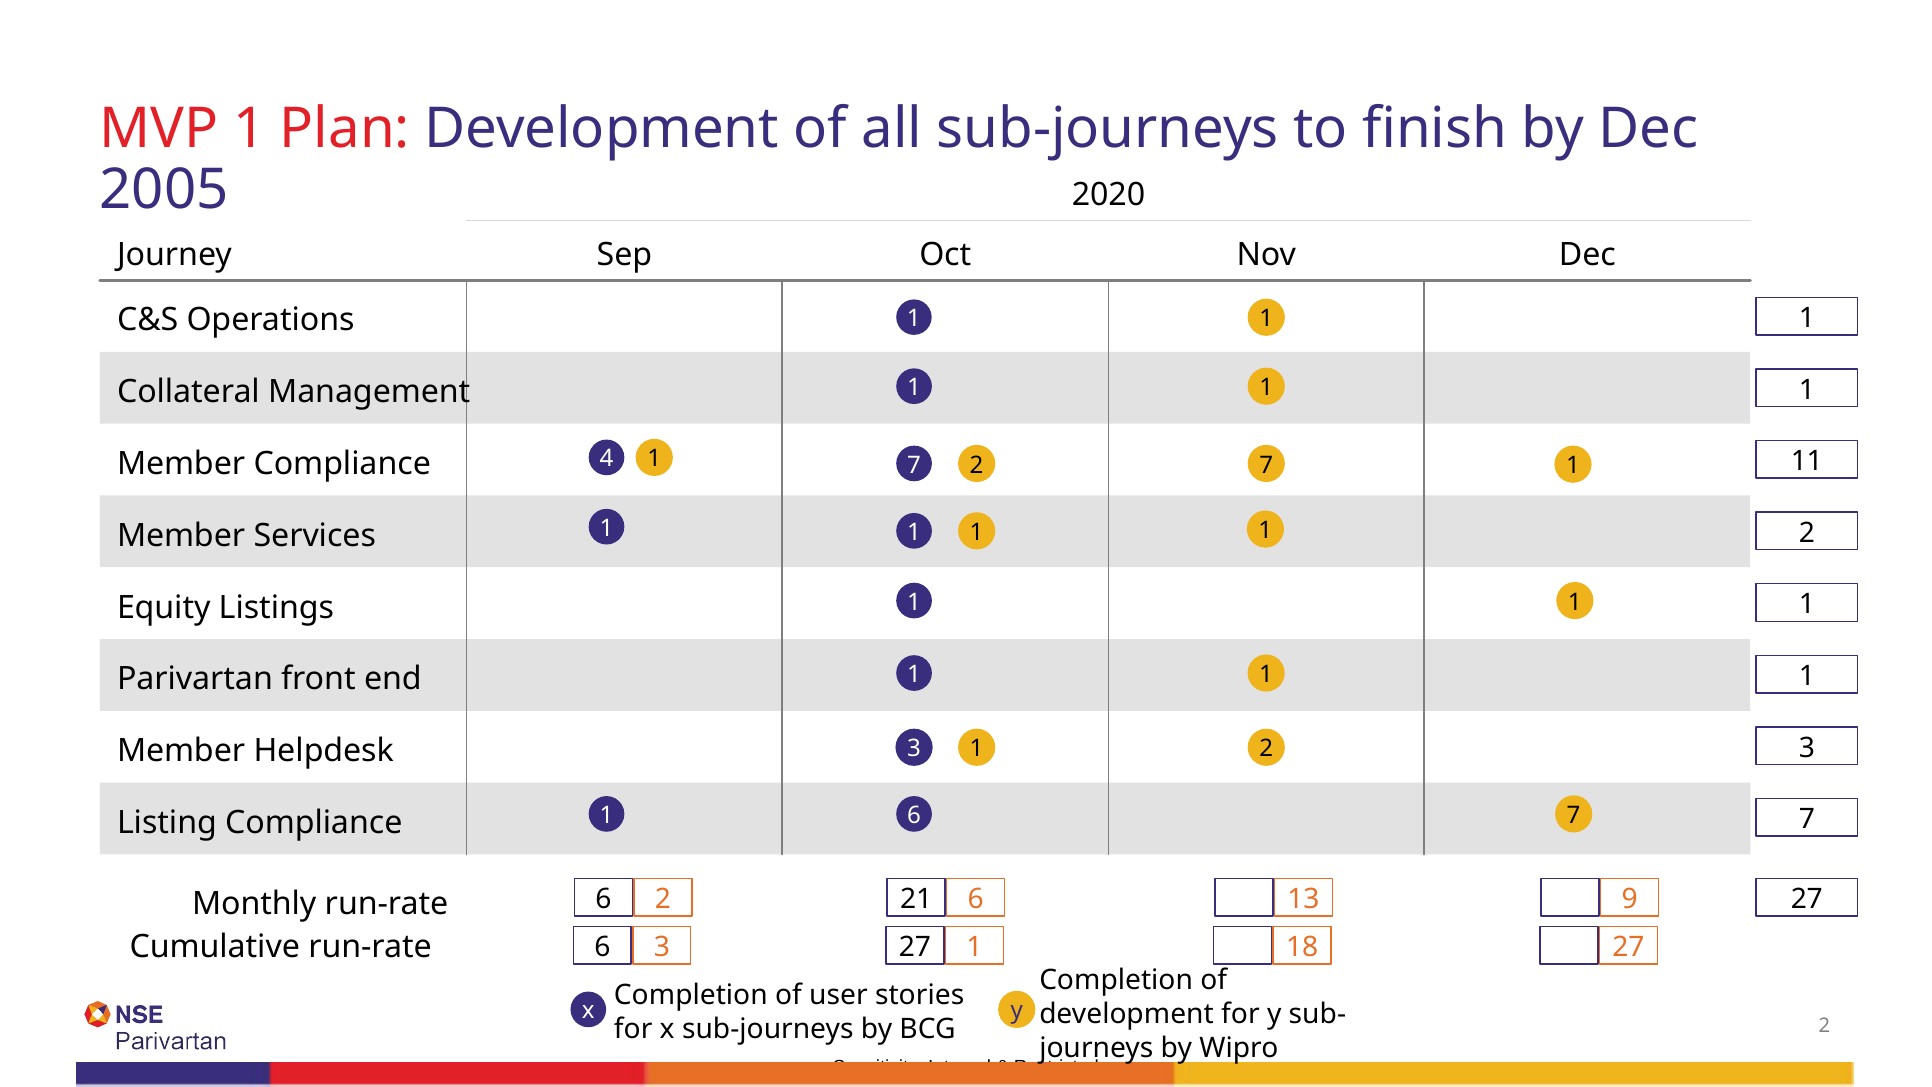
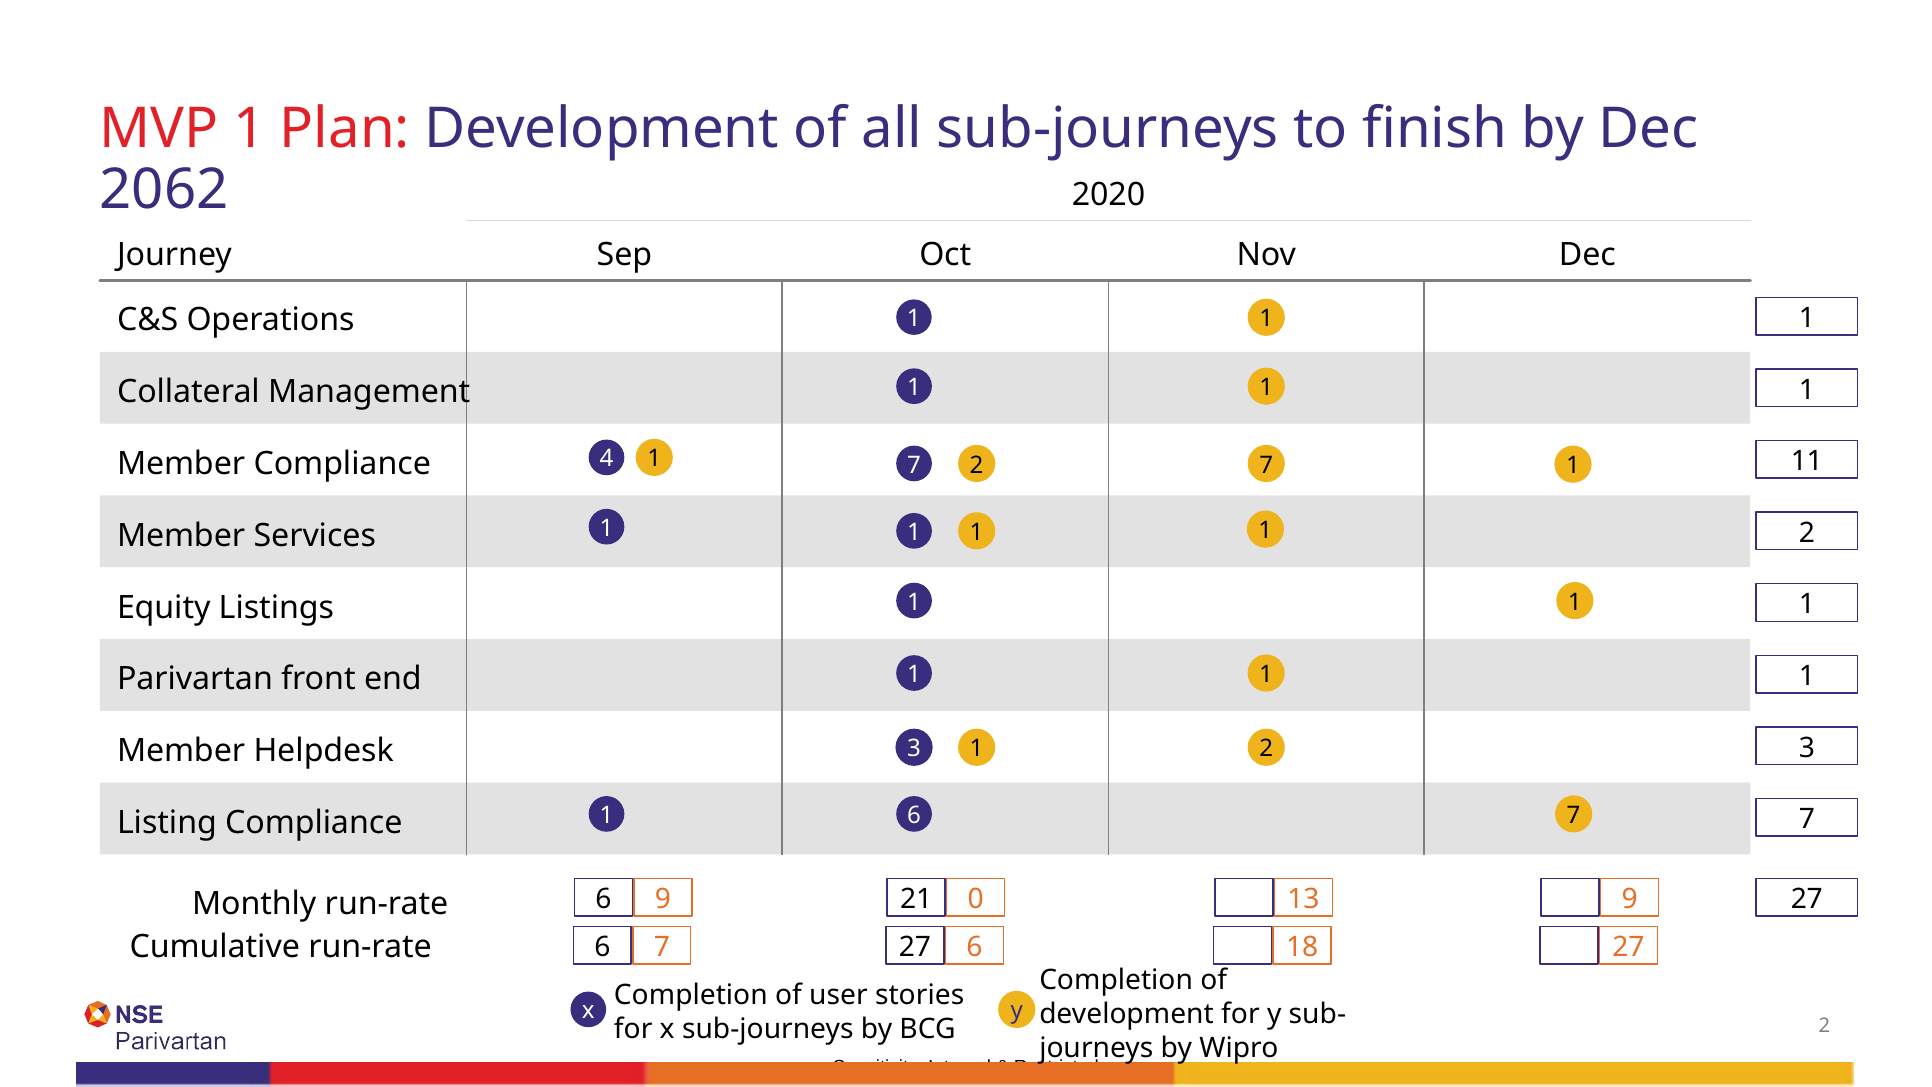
2005: 2005 -> 2062
6 2: 2 -> 9
21 6: 6 -> 0
6 3: 3 -> 7
1 at (974, 947): 1 -> 6
